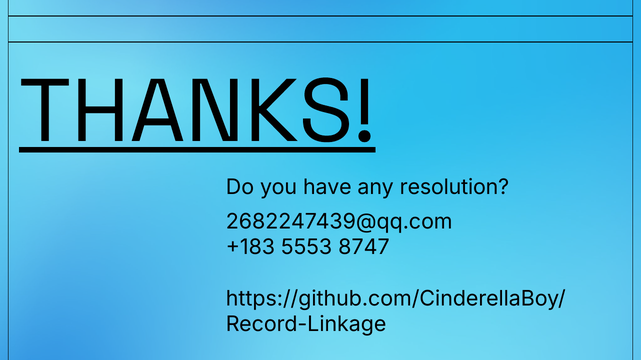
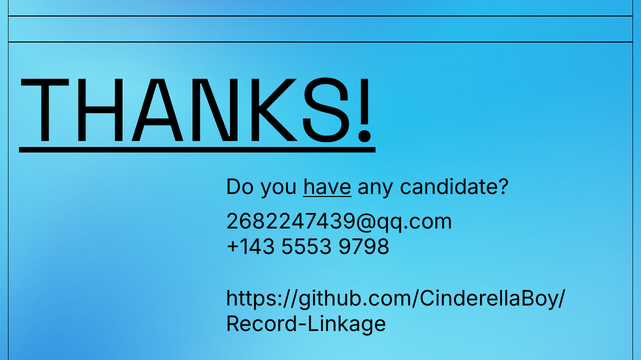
have underline: none -> present
resolution: resolution -> candidate
+183: +183 -> +143
8747: 8747 -> 9798
